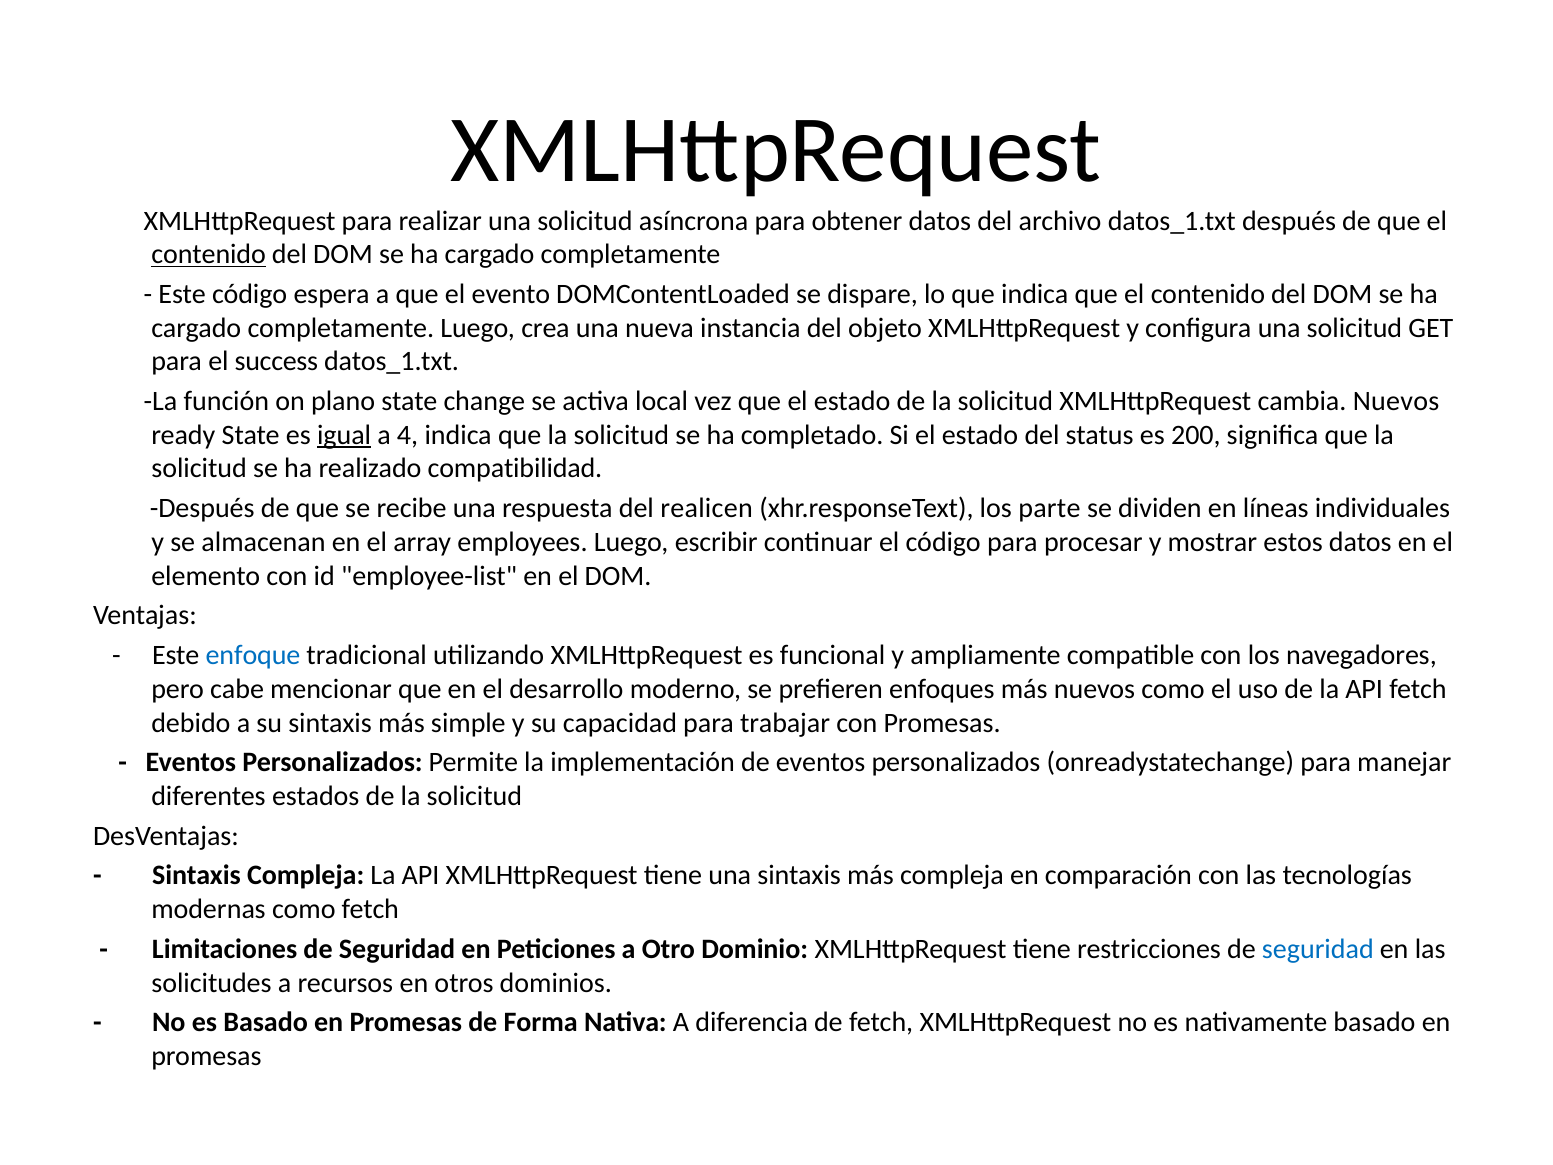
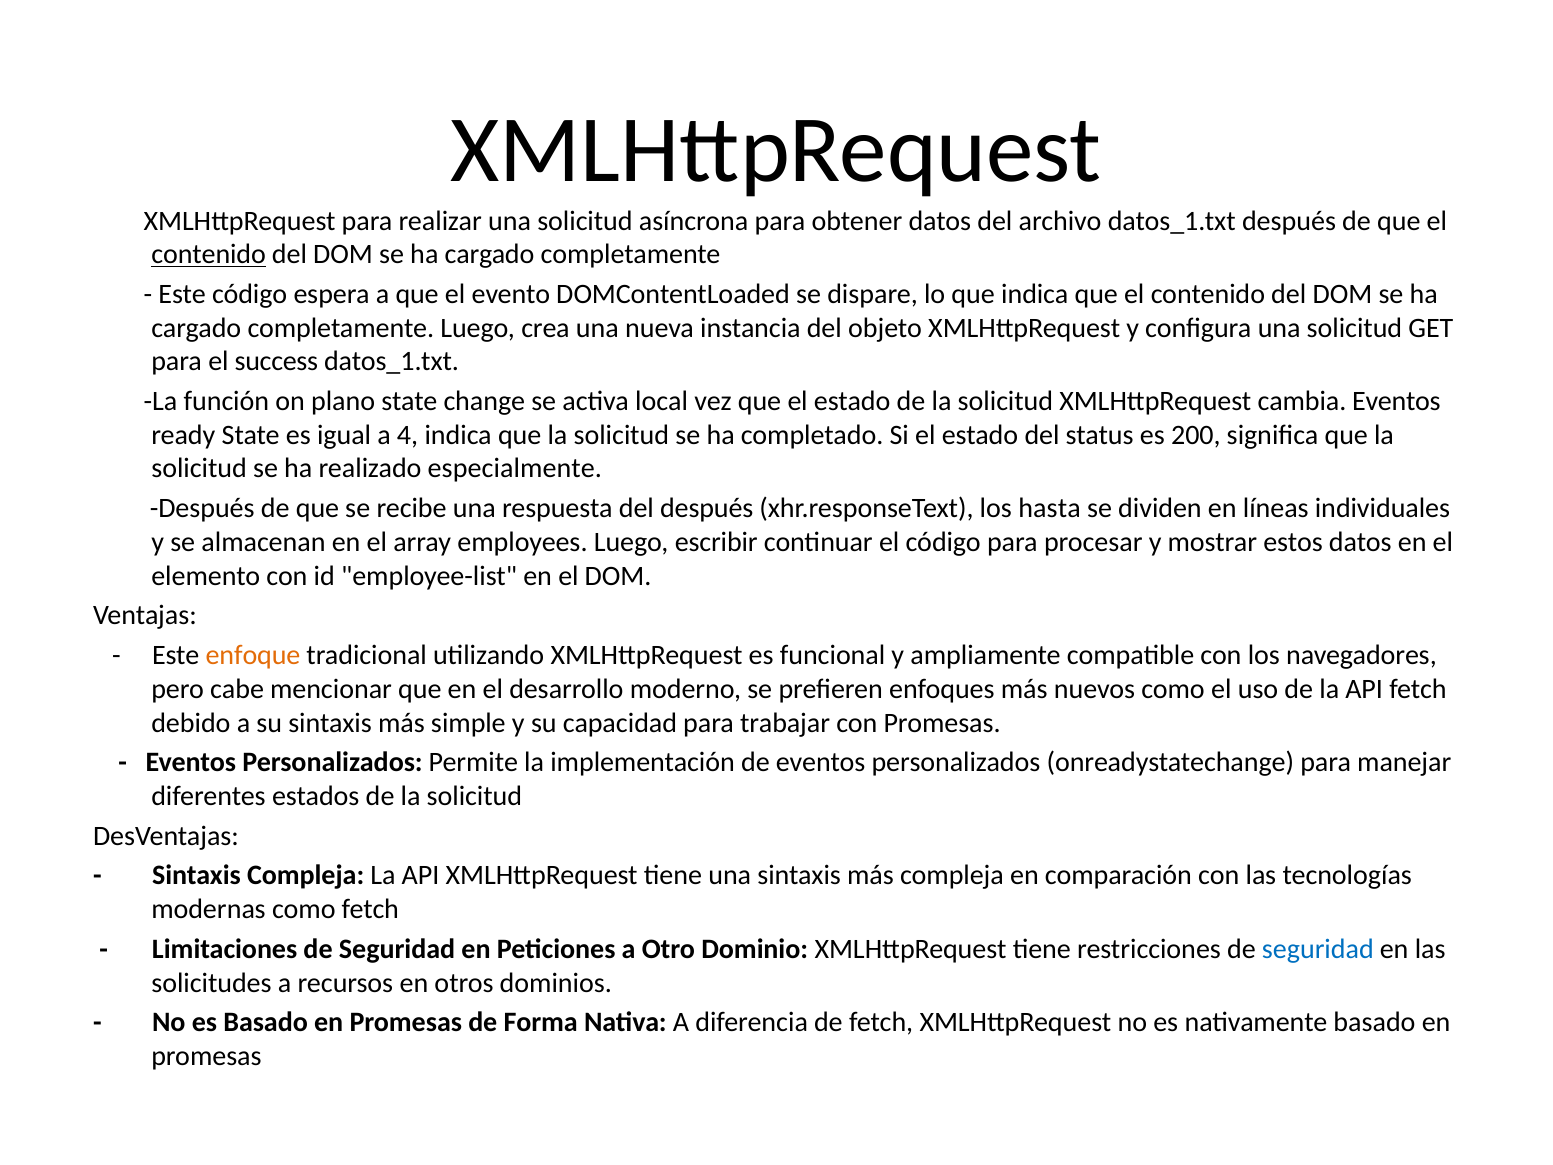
cambia Nuevos: Nuevos -> Eventos
igual underline: present -> none
compatibilidad: compatibilidad -> especialmente
del realicen: realicen -> después
parte: parte -> hasta
enfoque colour: blue -> orange
